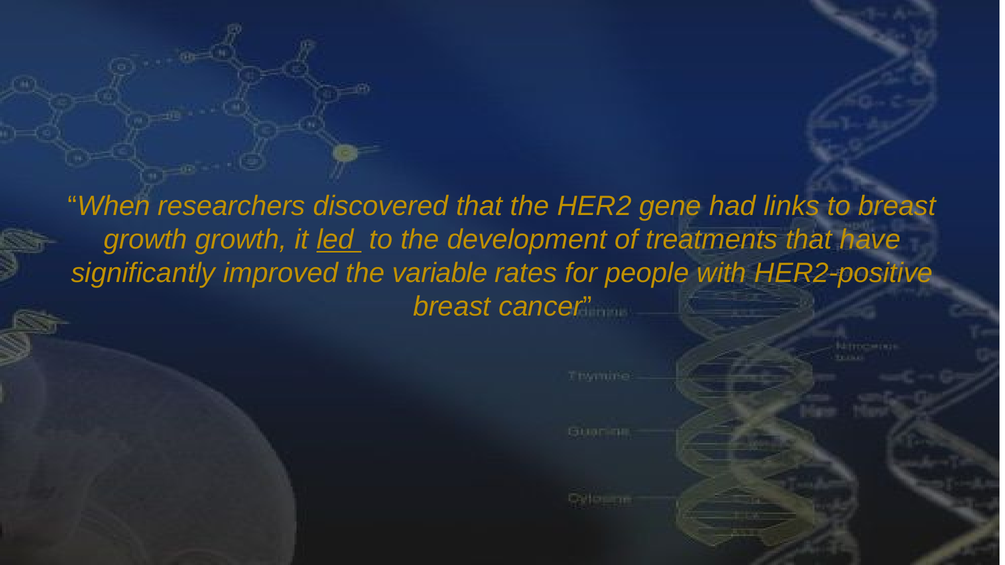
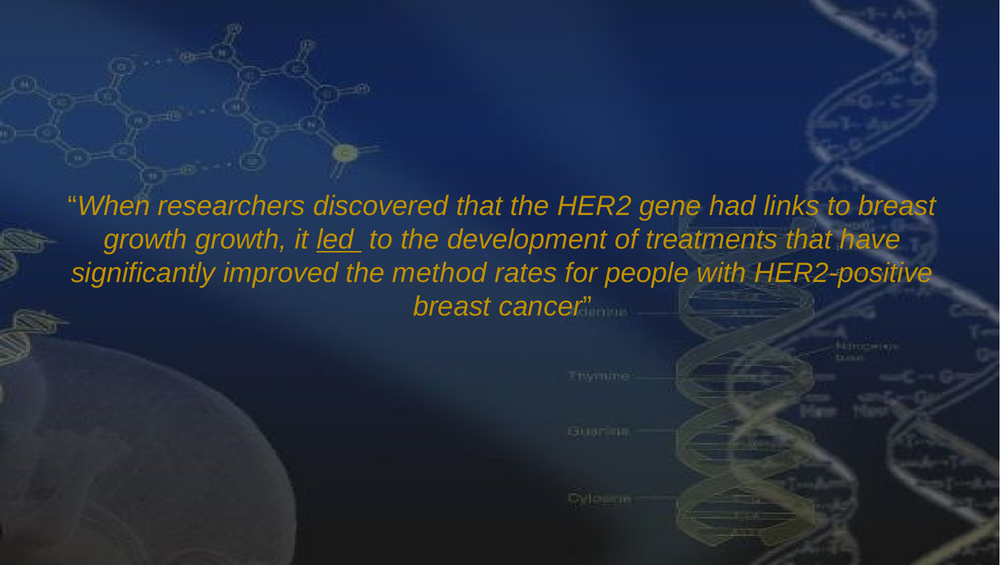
variable: variable -> method
